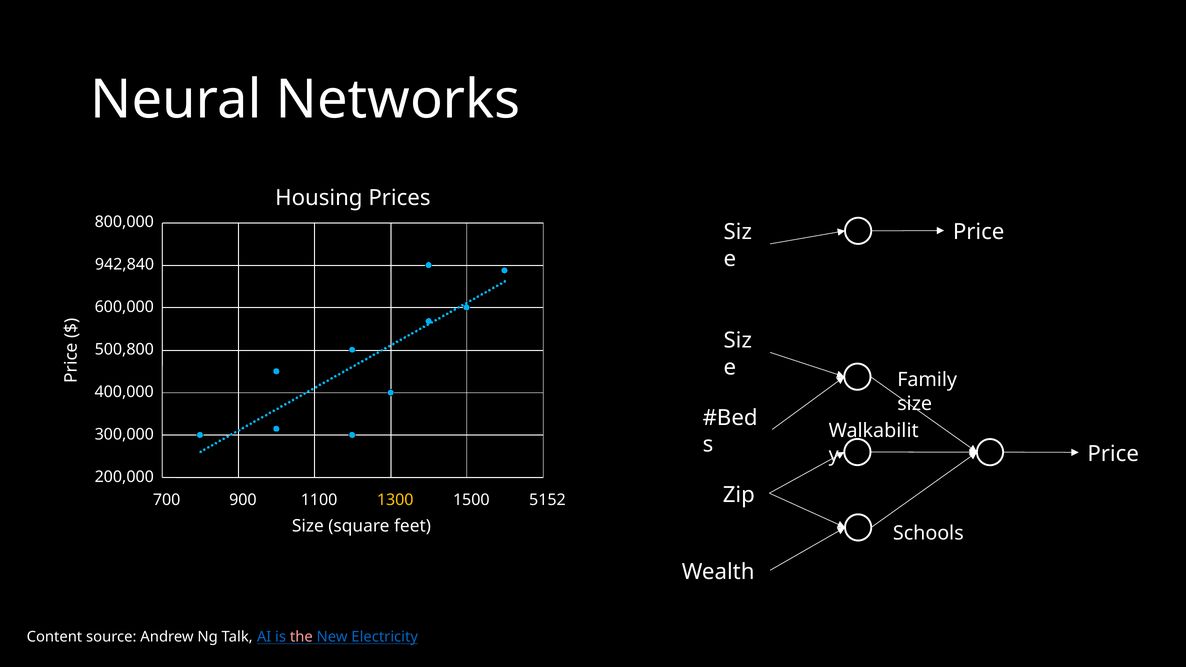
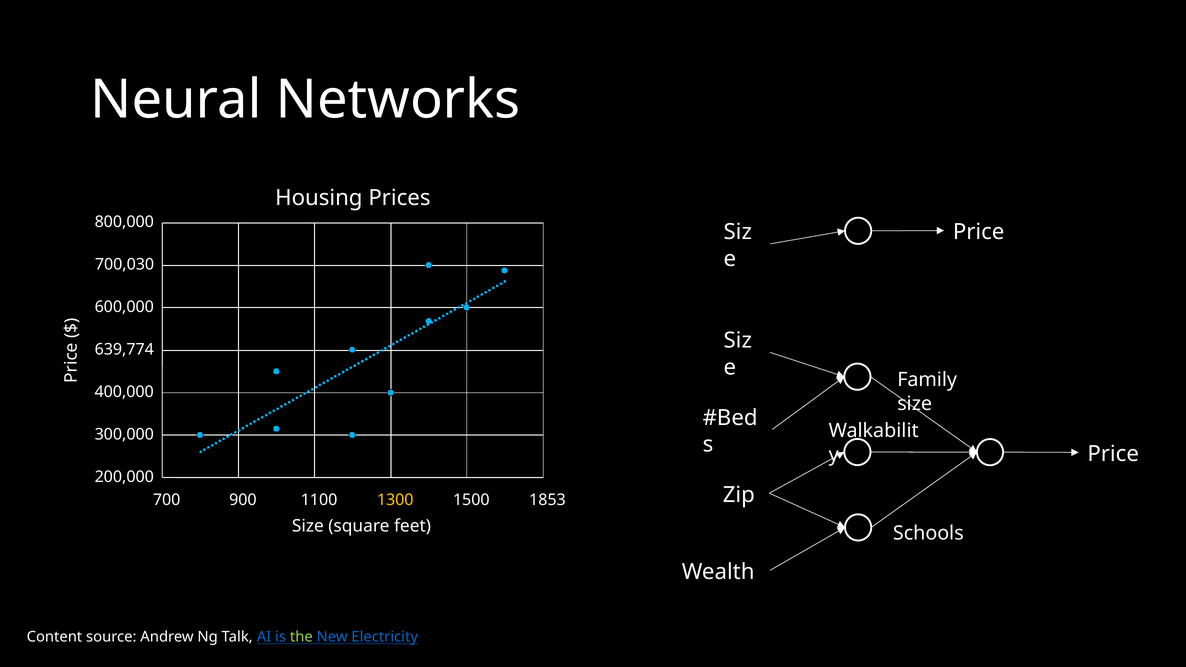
942,840: 942,840 -> 700,030
500,800: 500,800 -> 639,774
5152: 5152 -> 1853
the colour: pink -> light green
